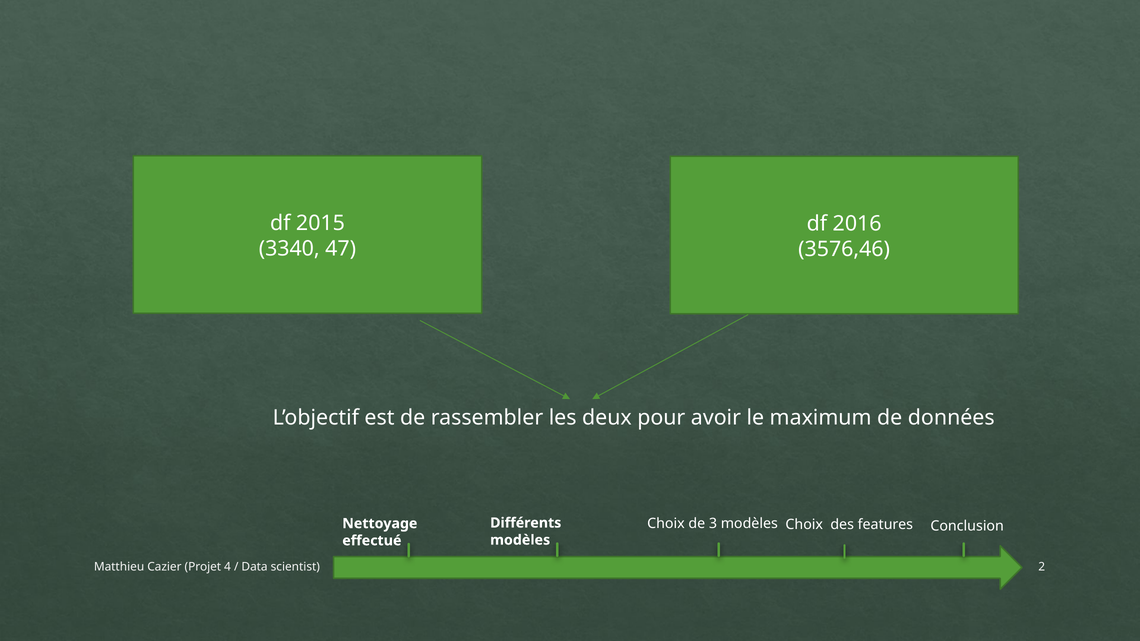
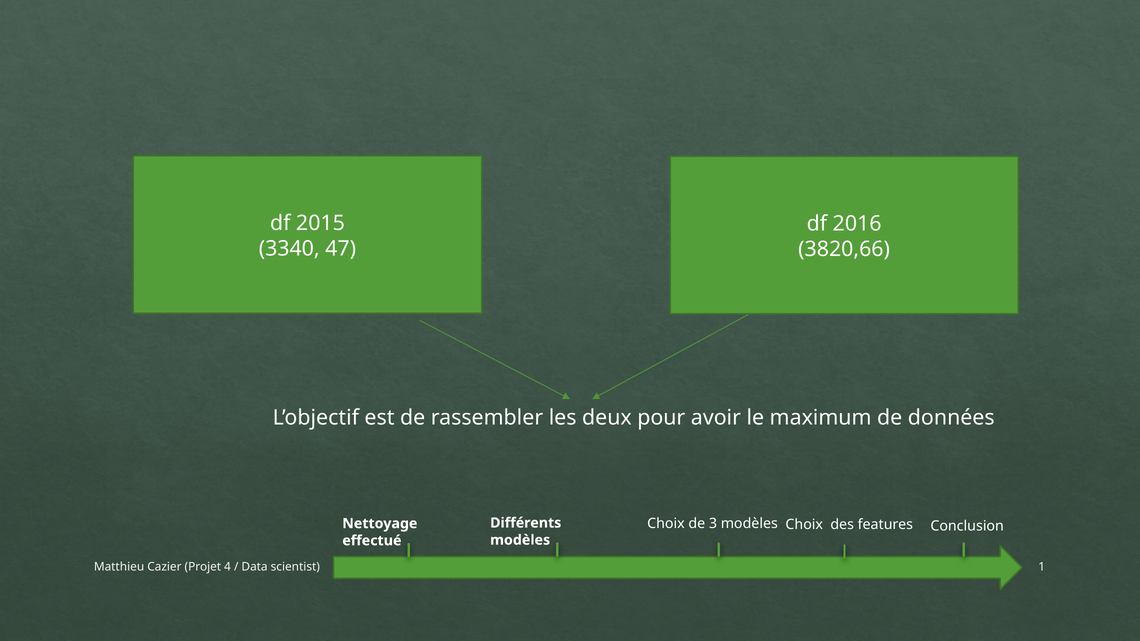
3576,46: 3576,46 -> 3820,66
2: 2 -> 1
